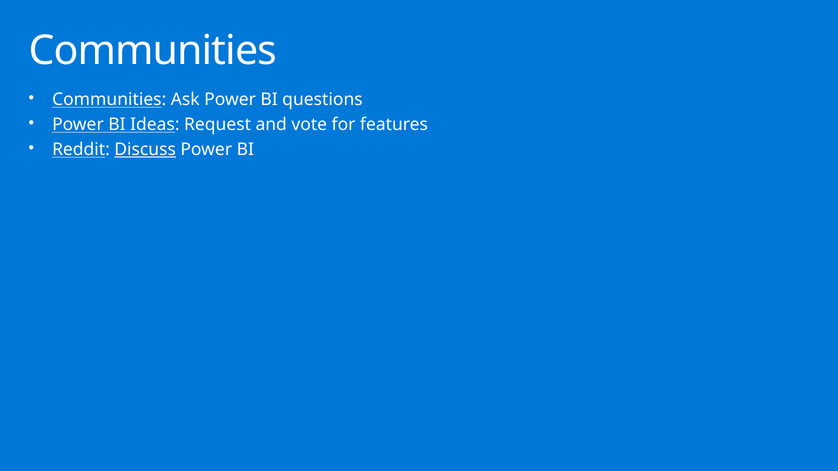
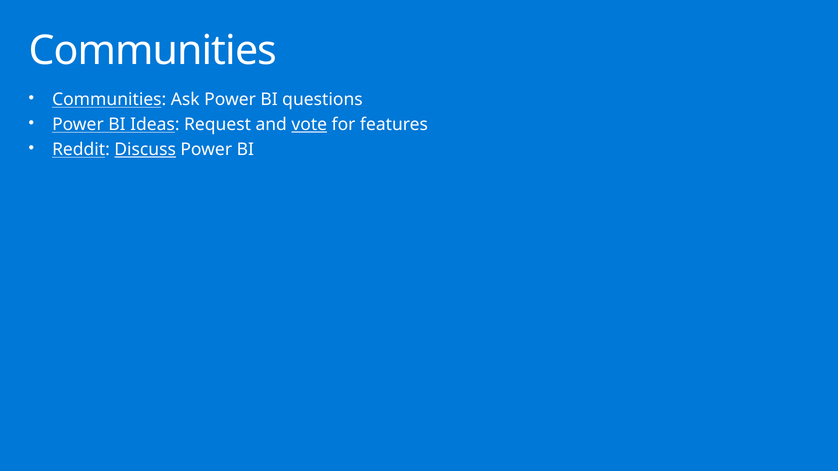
vote underline: none -> present
